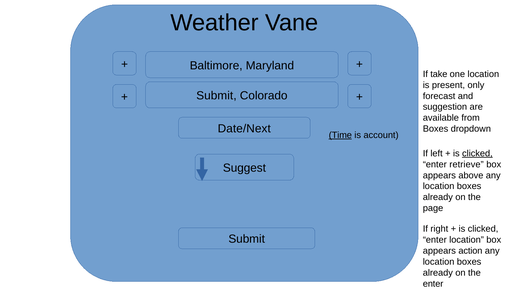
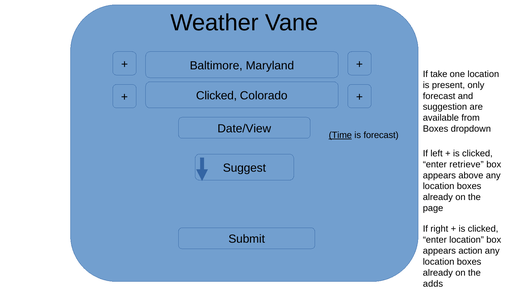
Submit at (216, 96): Submit -> Clicked
Date/Next: Date/Next -> Date/View
is account: account -> forecast
clicked at (477, 154) underline: present -> none
enter at (433, 284): enter -> adds
